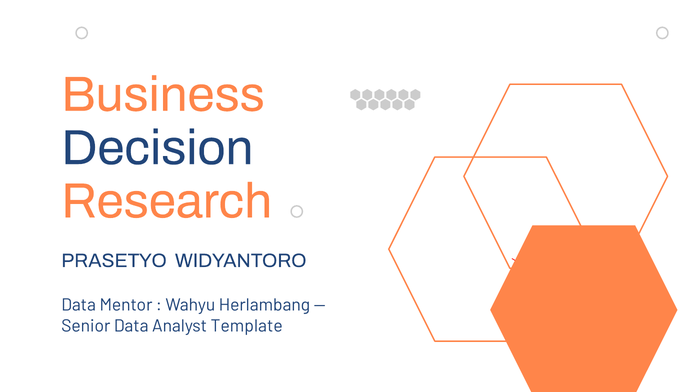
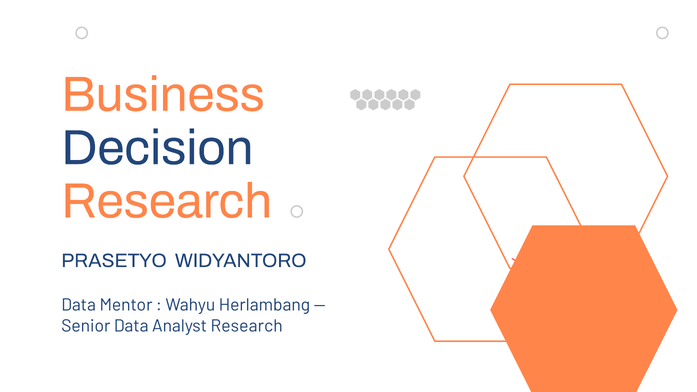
Analyst Template: Template -> Research
